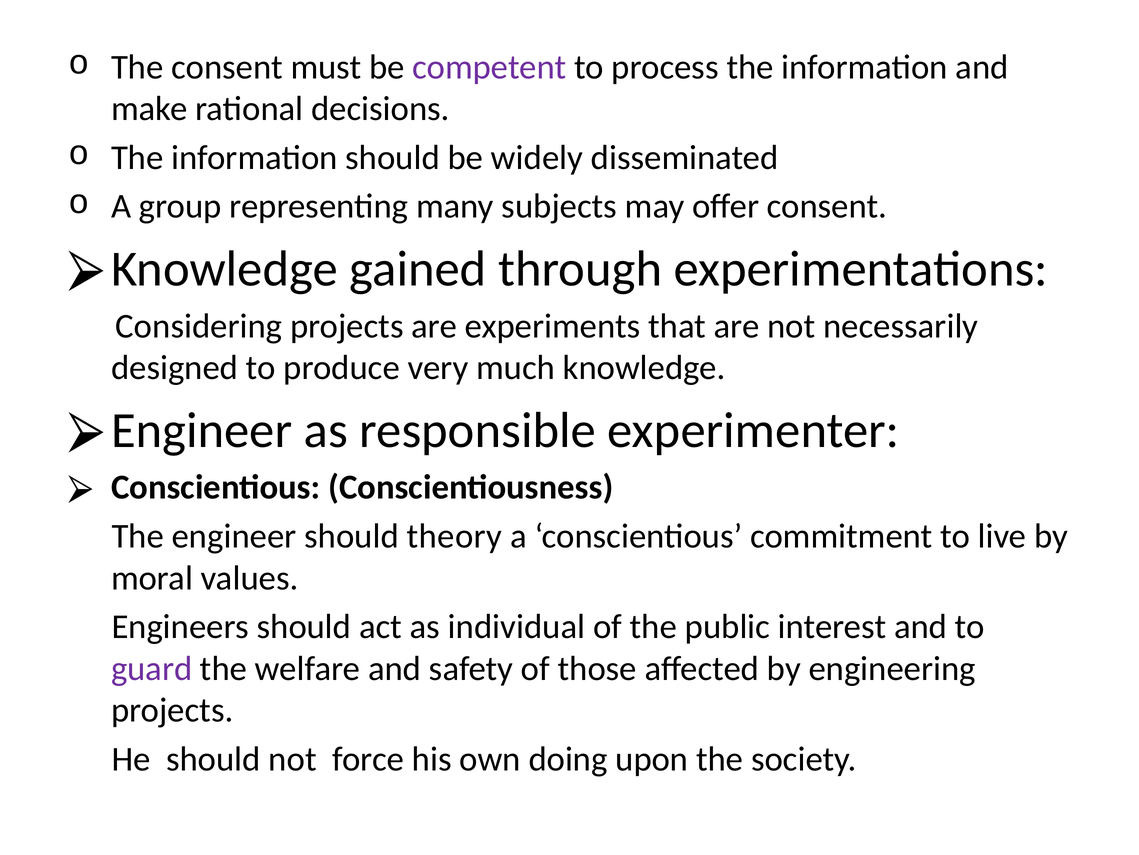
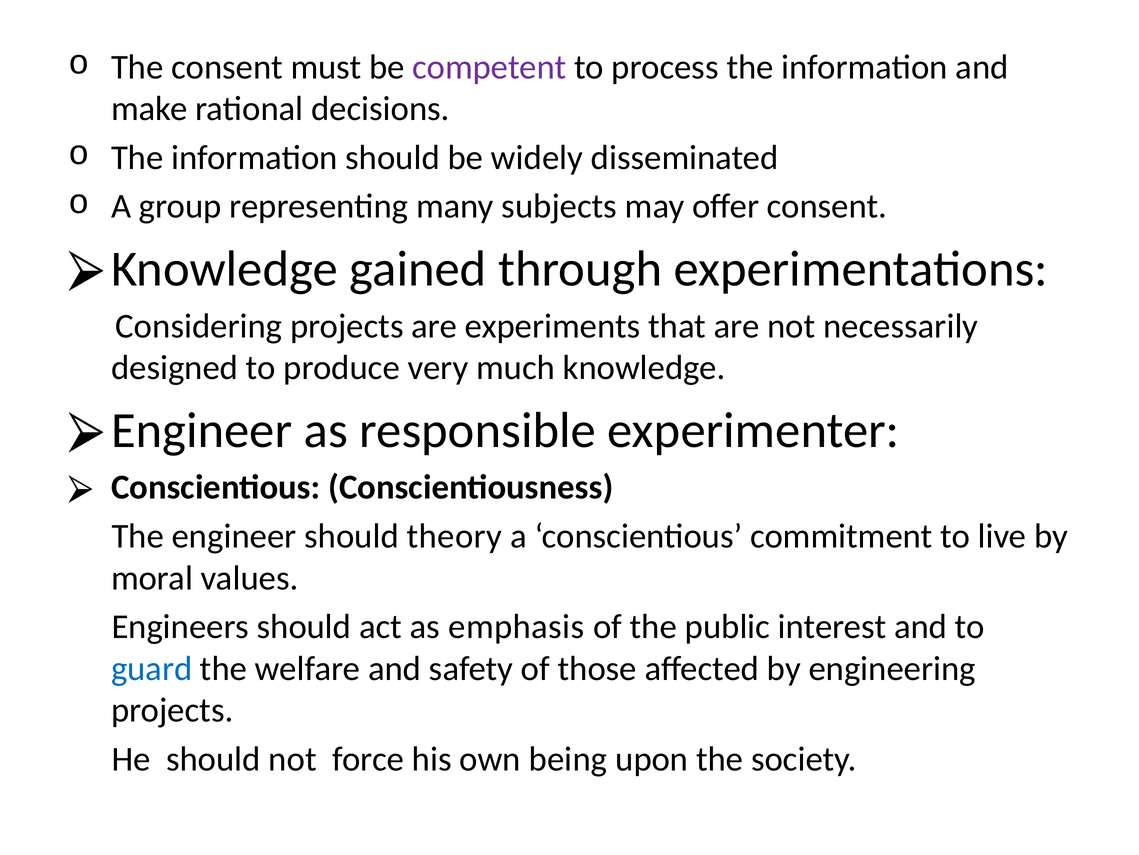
individual: individual -> emphasis
guard colour: purple -> blue
doing: doing -> being
